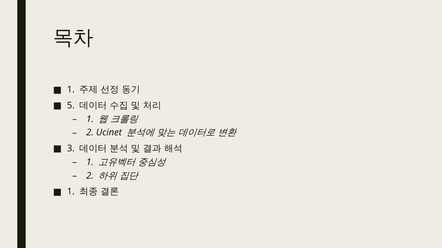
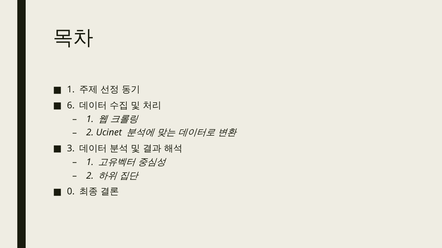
5: 5 -> 6
1 at (71, 192): 1 -> 0
